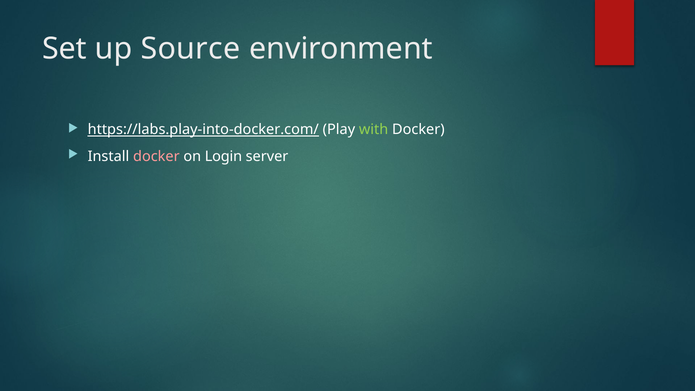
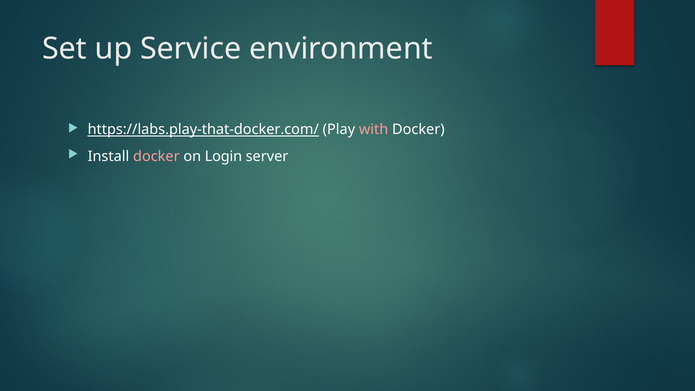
Source: Source -> Service
https://labs.play-into-docker.com/: https://labs.play-into-docker.com/ -> https://labs.play-that-docker.com/
with colour: light green -> pink
